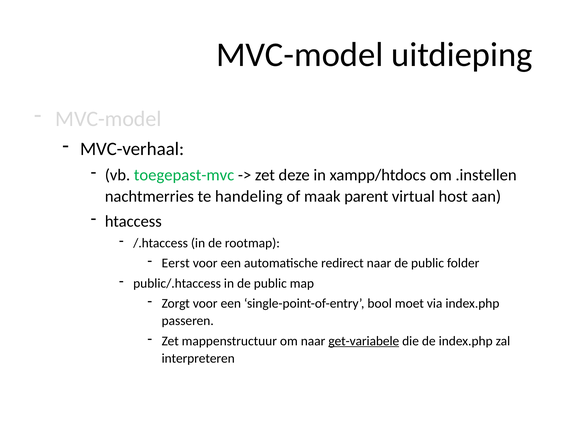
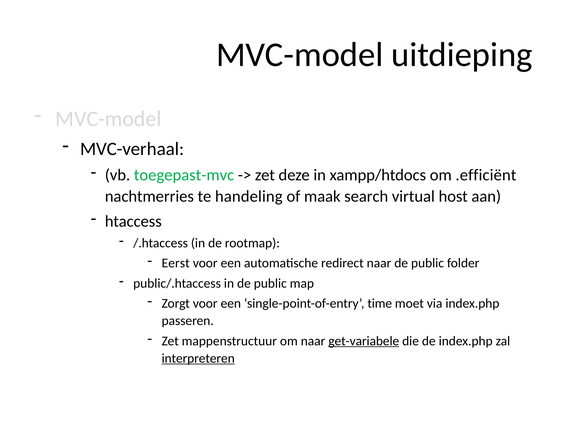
.instellen: .instellen -> .efficiënt
parent: parent -> search
bool: bool -> time
interpreteren underline: none -> present
